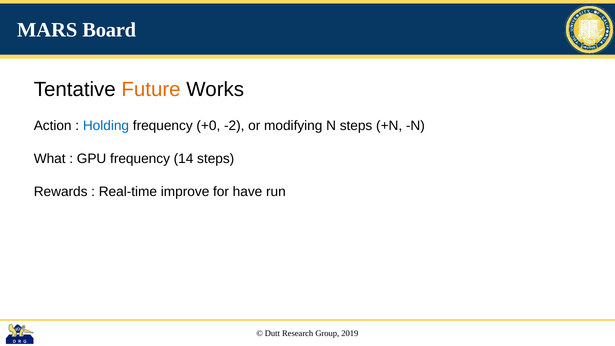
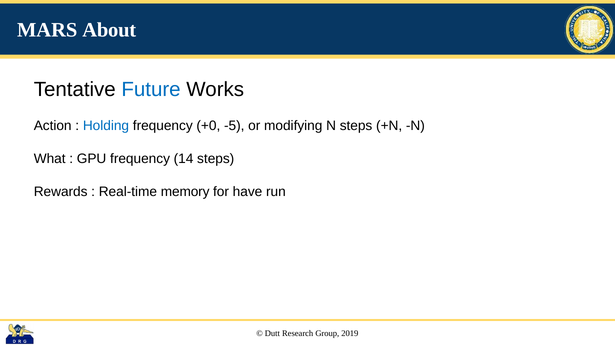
Board: Board -> About
Future colour: orange -> blue
-2: -2 -> -5
improve: improve -> memory
